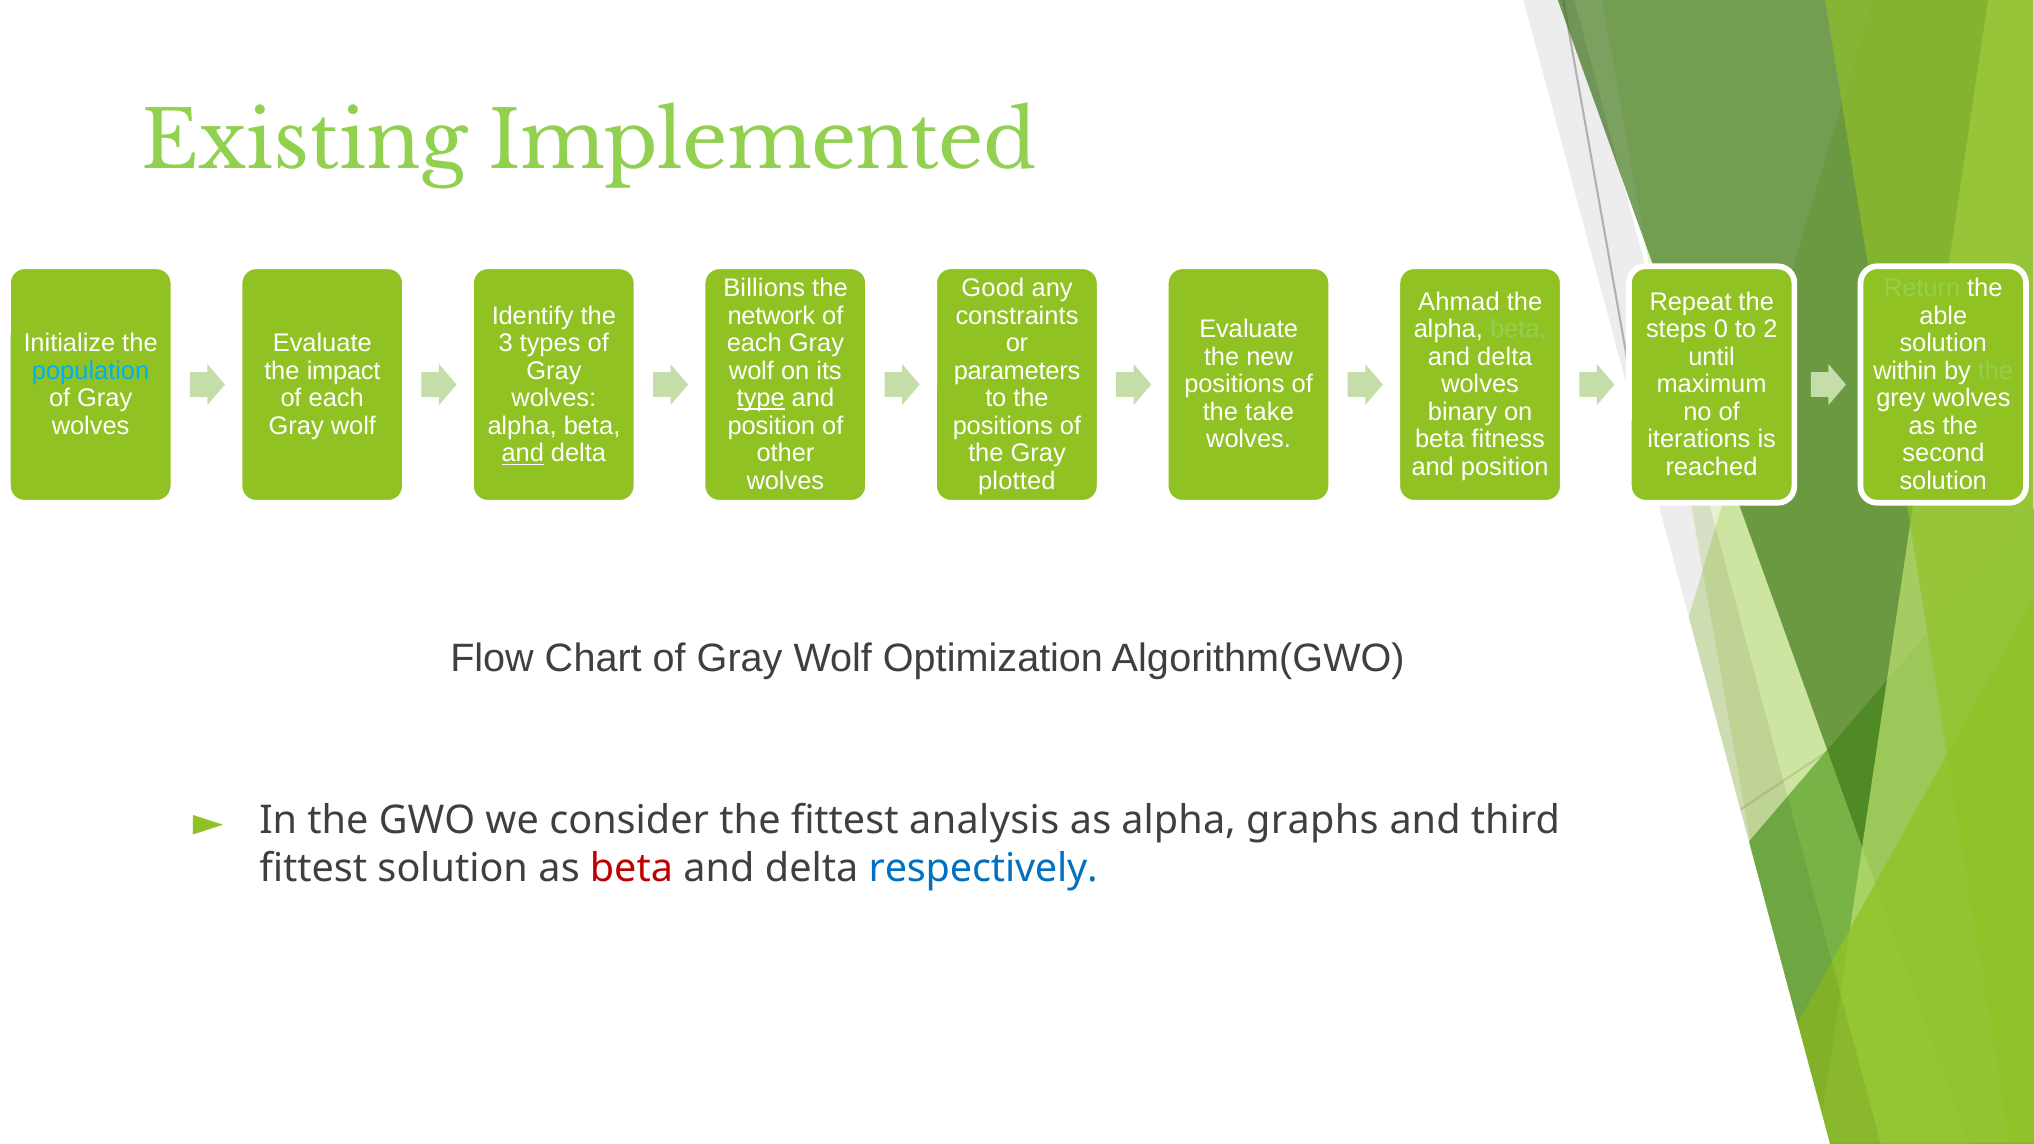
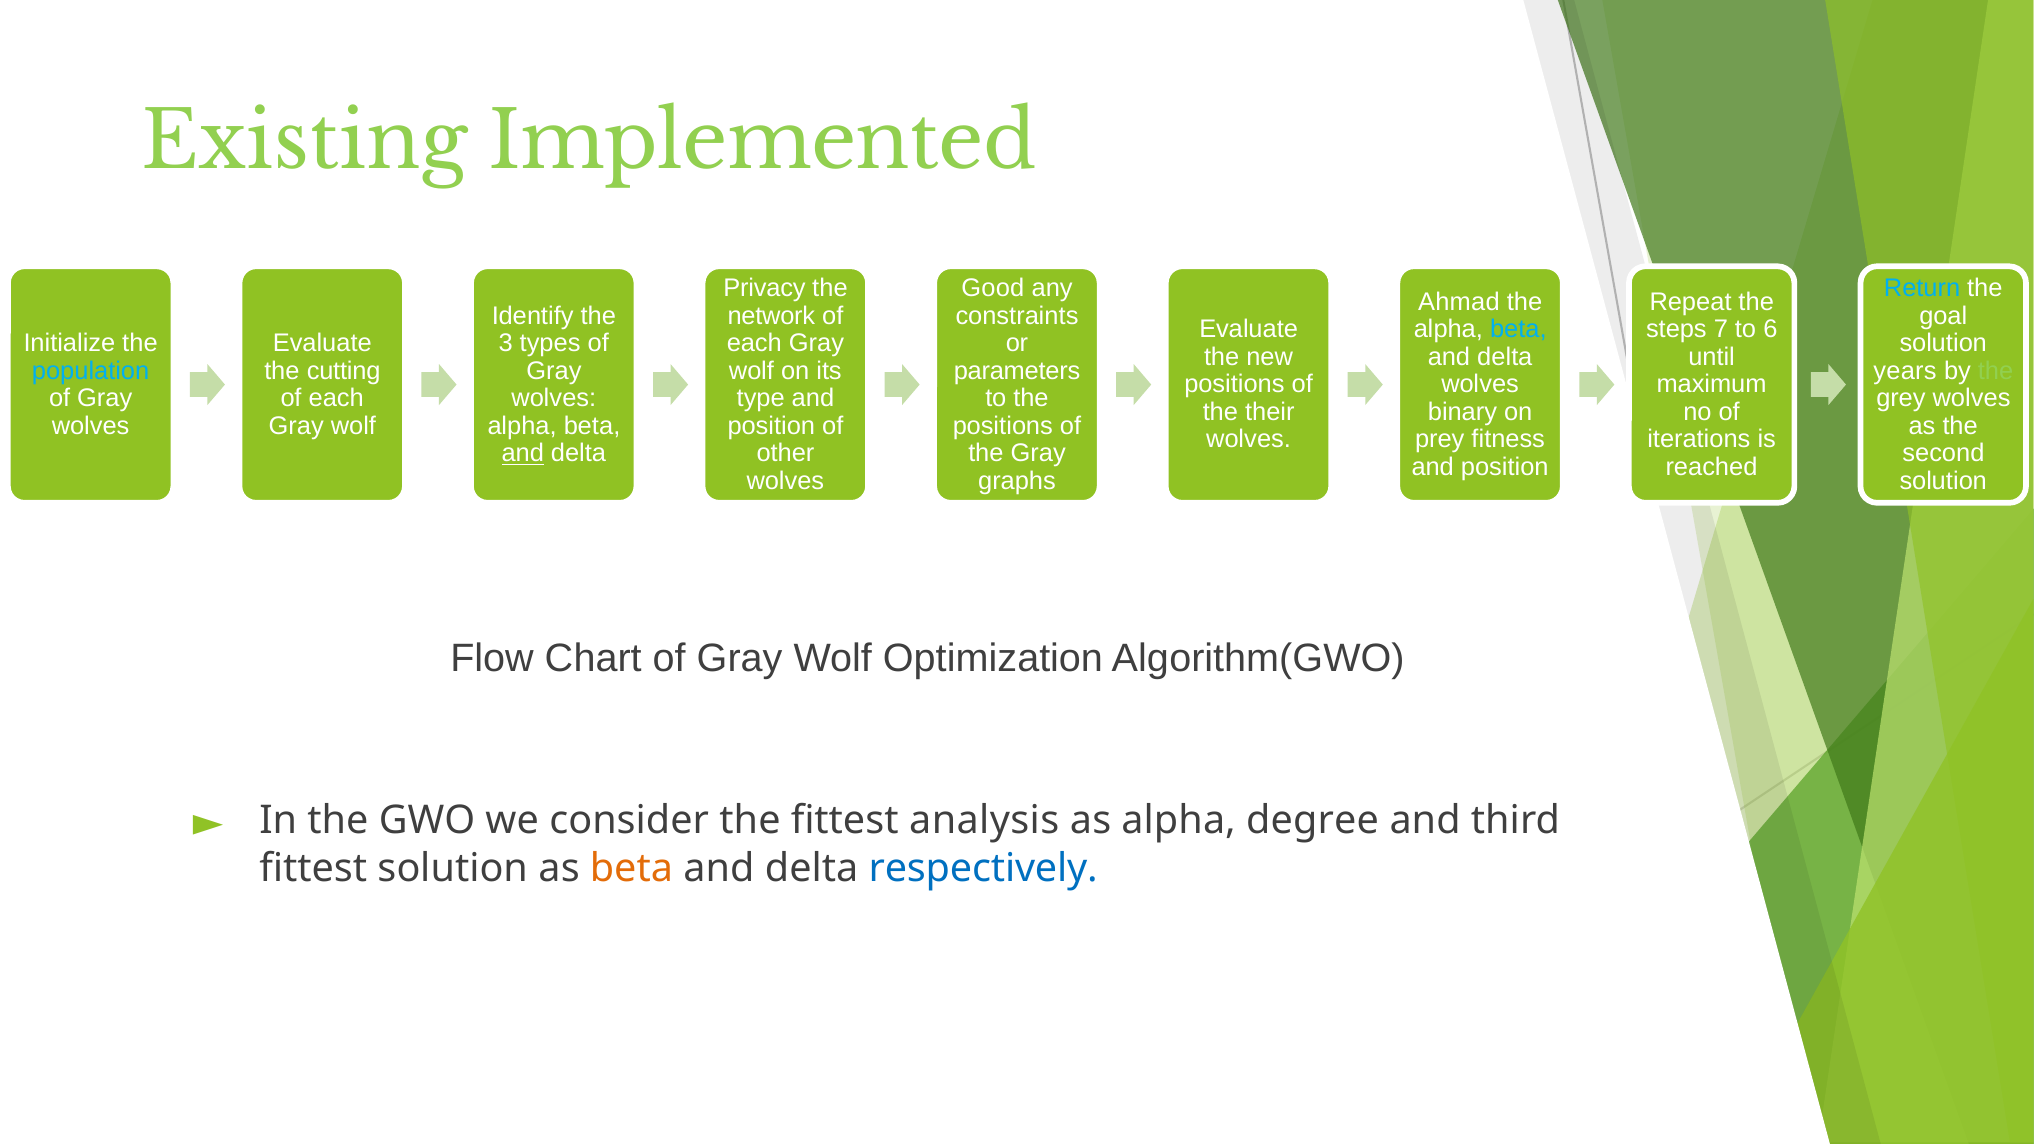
Billions: Billions -> Privacy
Return colour: light green -> light blue
able: able -> goal
beta at (1518, 329) colour: light green -> light blue
0: 0 -> 7
2: 2 -> 6
impact: impact -> cutting
within: within -> years
type underline: present -> none
take: take -> their
beta at (1440, 440): beta -> prey
plotted: plotted -> graphs
graphs: graphs -> degree
beta at (631, 868) colour: red -> orange
